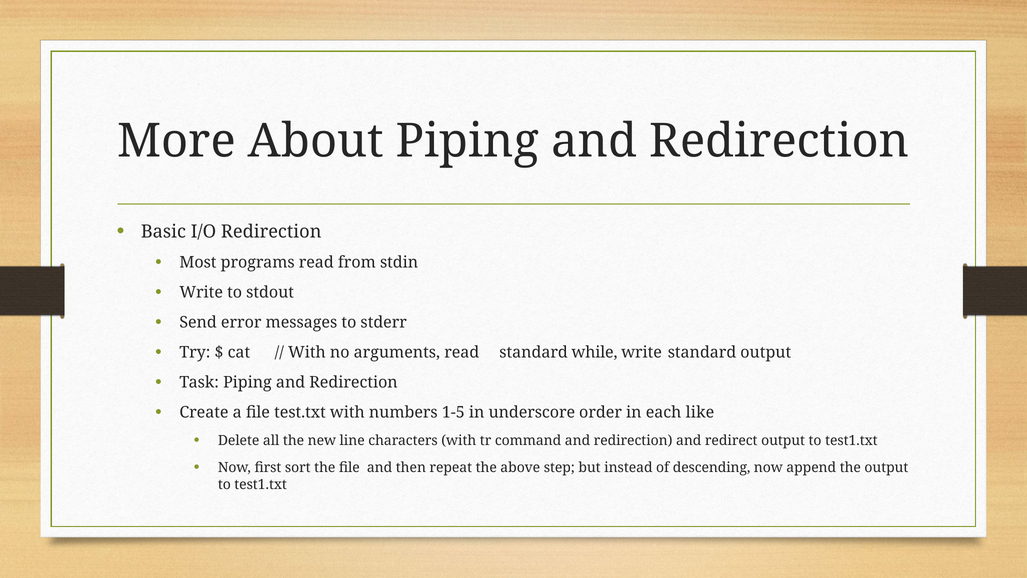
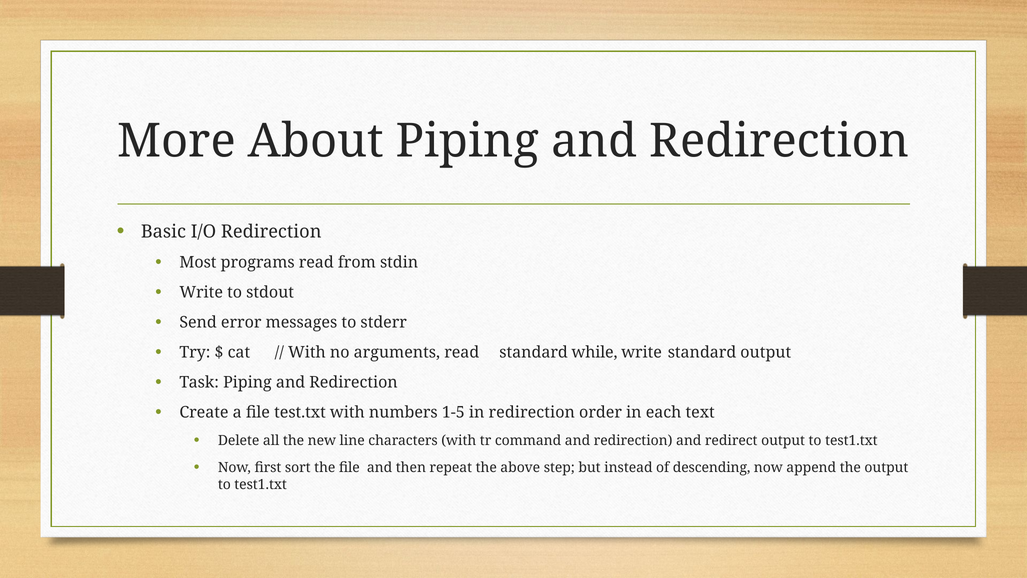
in underscore: underscore -> redirection
like: like -> text
